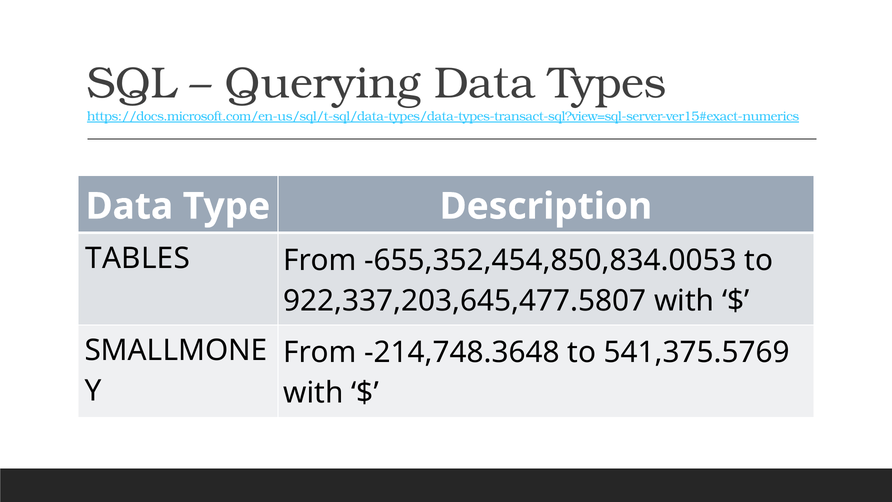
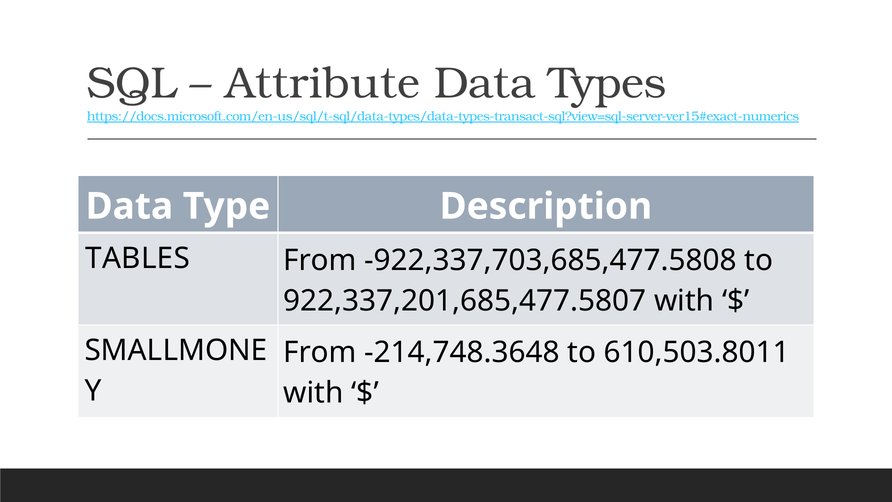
Querying: Querying -> Attribute
-655,352,454,850,834.0053: -655,352,454,850,834.0053 -> -922,337,703,685,477.5808
922,337,203,645,477.5807: 922,337,203,645,477.5807 -> 922,337,201,685,477.5807
541,375.5769: 541,375.5769 -> 610,503.8011
